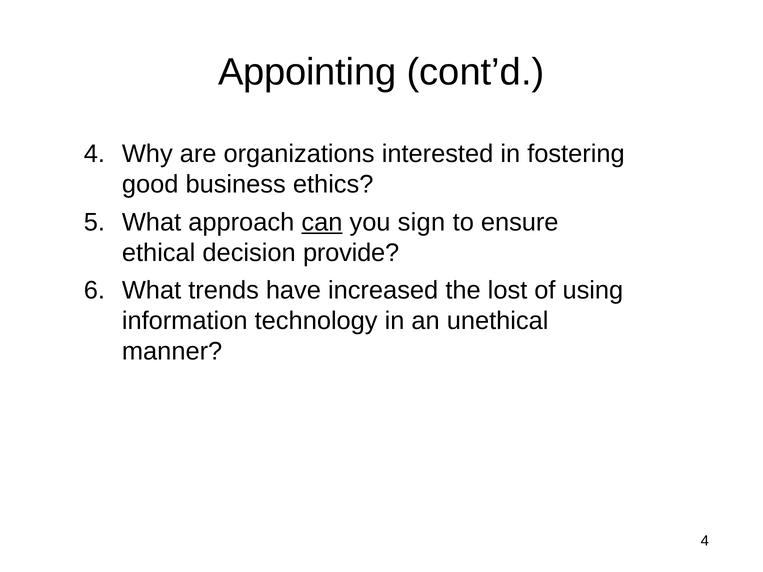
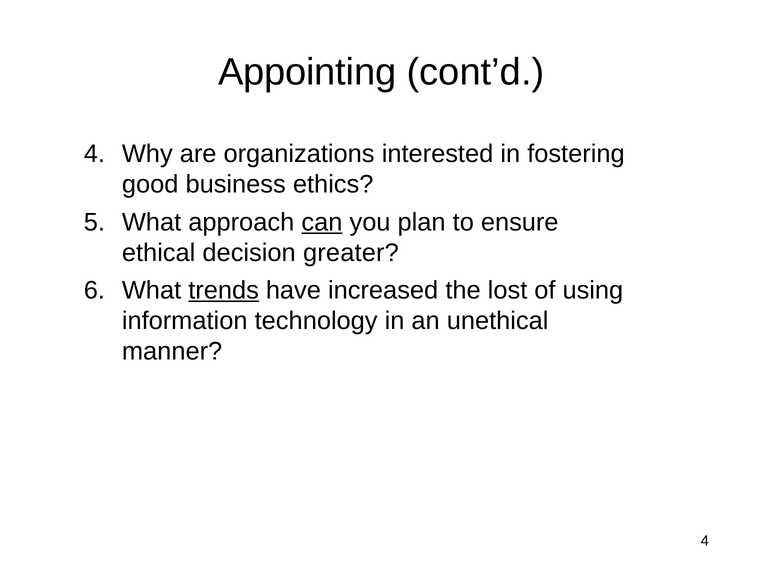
sign: sign -> plan
provide: provide -> greater
trends underline: none -> present
